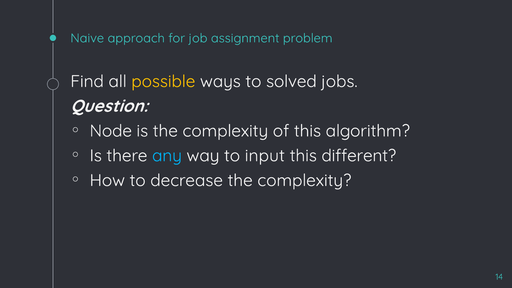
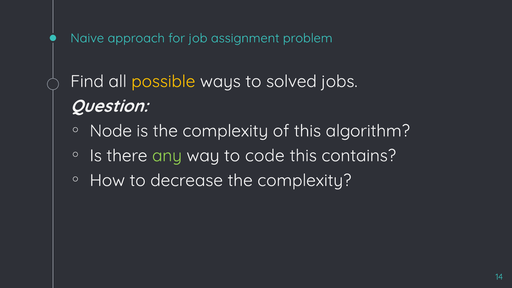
any colour: light blue -> light green
input: input -> code
different: different -> contains
